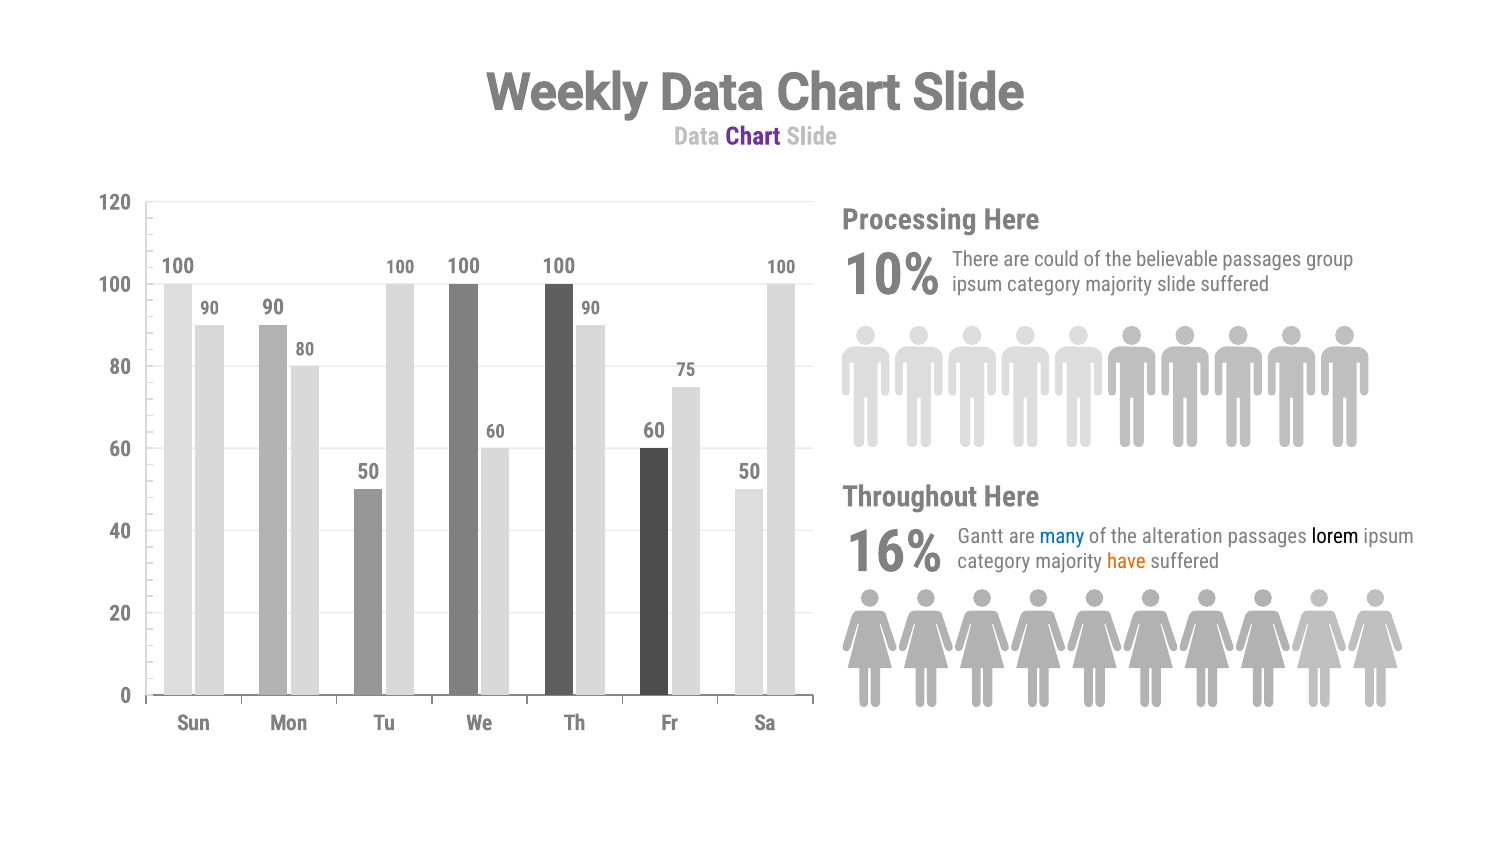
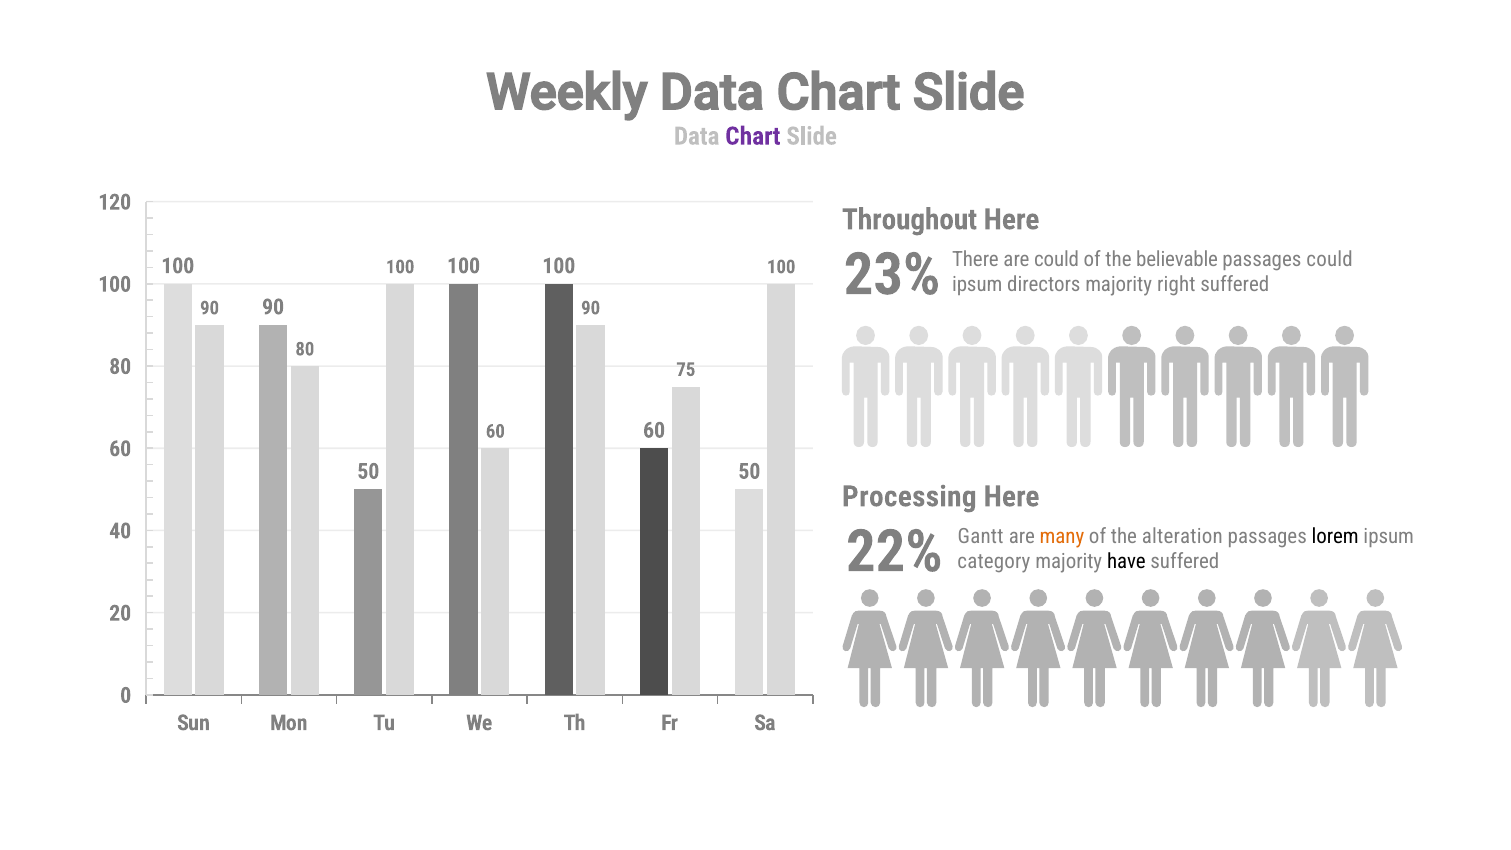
Processing: Processing -> Throughout
passages group: group -> could
10%: 10% -> 23%
category at (1044, 285): category -> directors
majority slide: slide -> right
Throughout: Throughout -> Processing
many colour: blue -> orange
16%: 16% -> 22%
have colour: orange -> black
